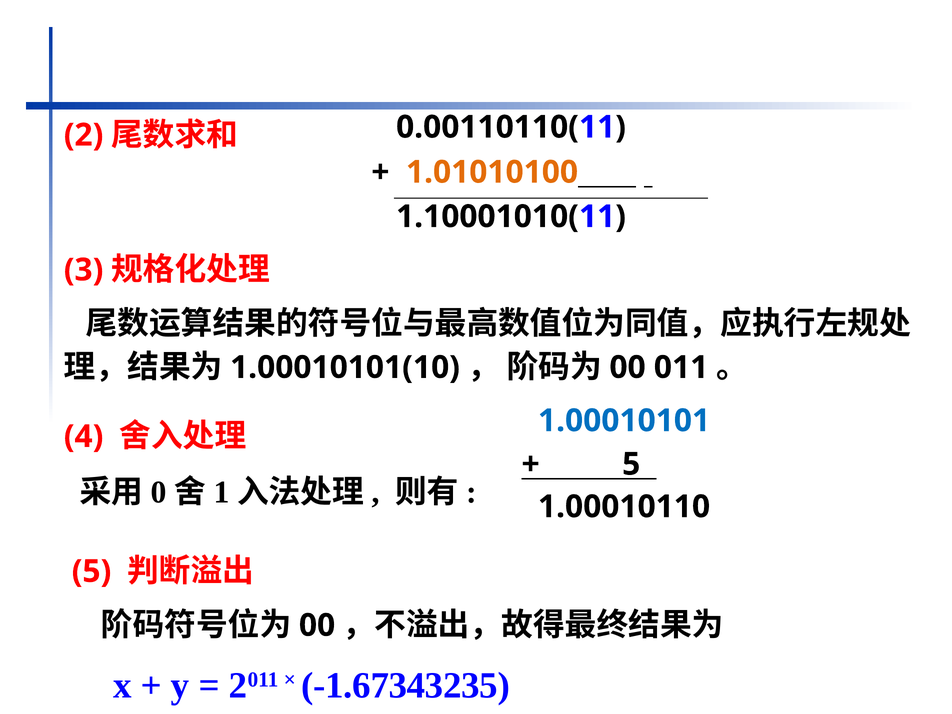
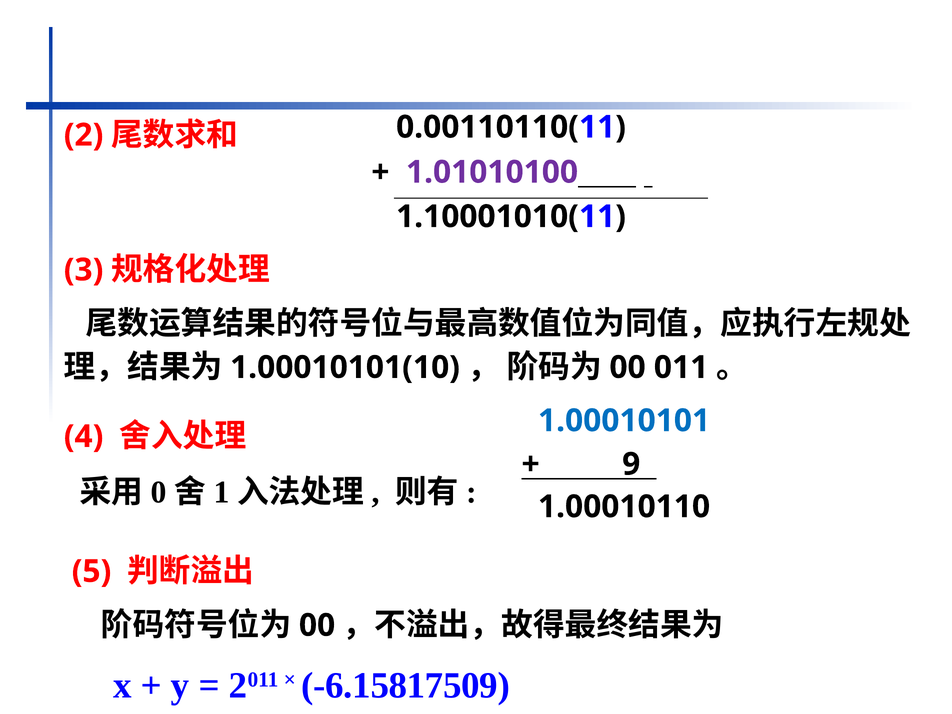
1.01010100 colour: orange -> purple
5 at (631, 464): 5 -> 9
-1.67343235: -1.67343235 -> -6.15817509
